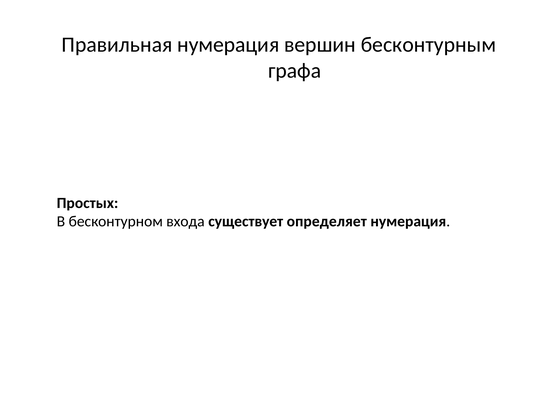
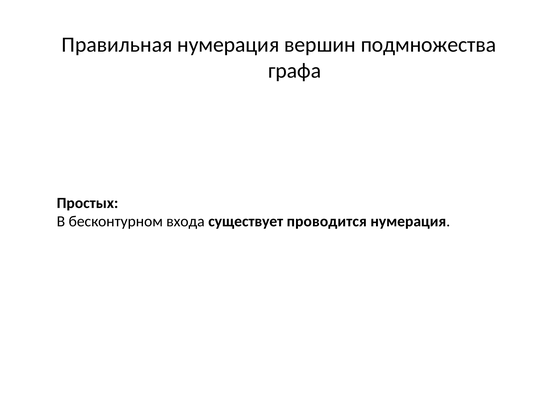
бесконтурным: бесконтурным -> подмножества
определяет: определяет -> проводится
